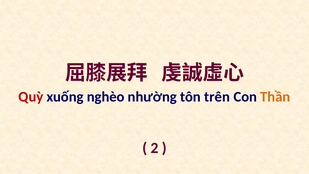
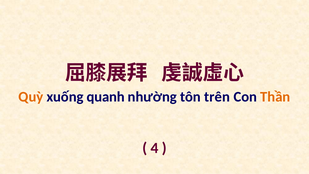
Quỳ colour: red -> orange
nghèo: nghèo -> quanh
2: 2 -> 4
